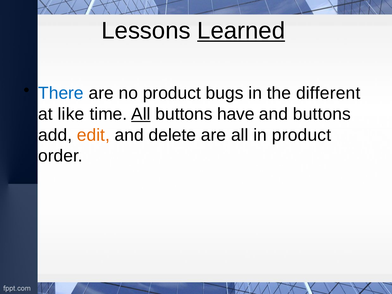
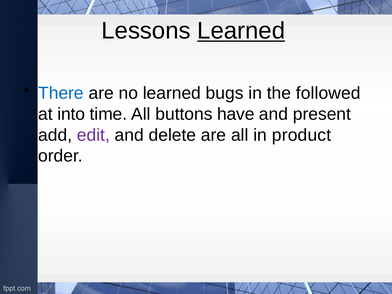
no product: product -> learned
different: different -> followed
like: like -> into
All at (141, 114) underline: present -> none
and buttons: buttons -> present
edit colour: orange -> purple
